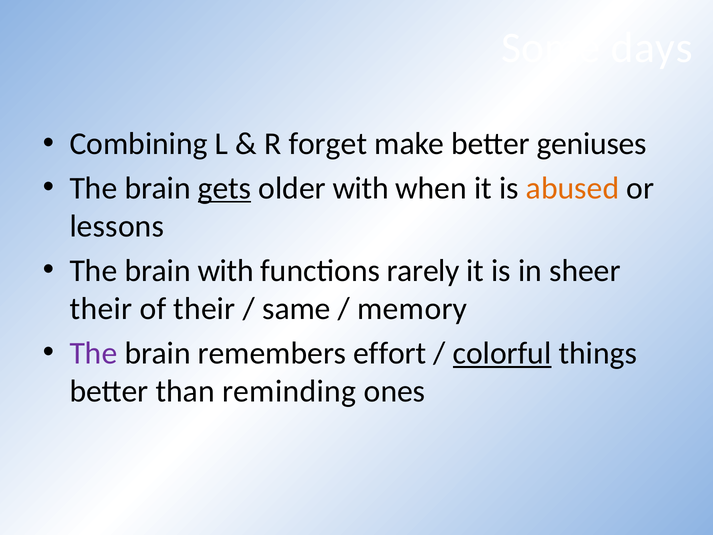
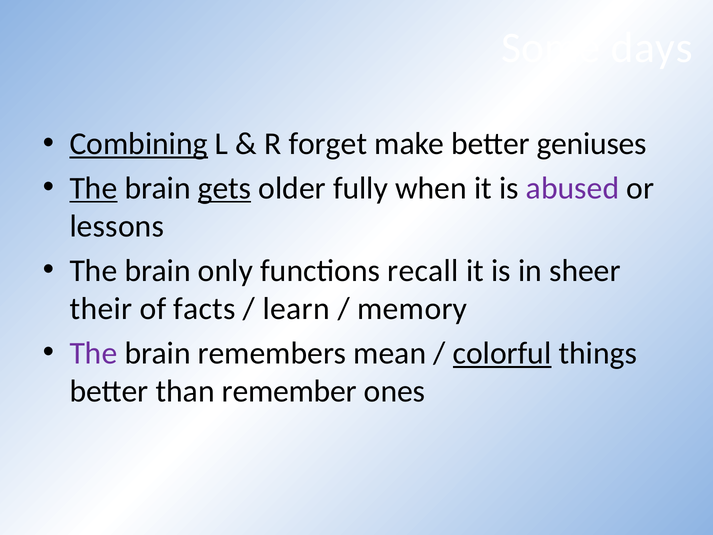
Combining underline: none -> present
The at (93, 188) underline: none -> present
older with: with -> fully
abused colour: orange -> purple
brain with: with -> only
rarely: rarely -> recall
of their: their -> facts
same: same -> learn
effort: effort -> mean
reminding: reminding -> remember
